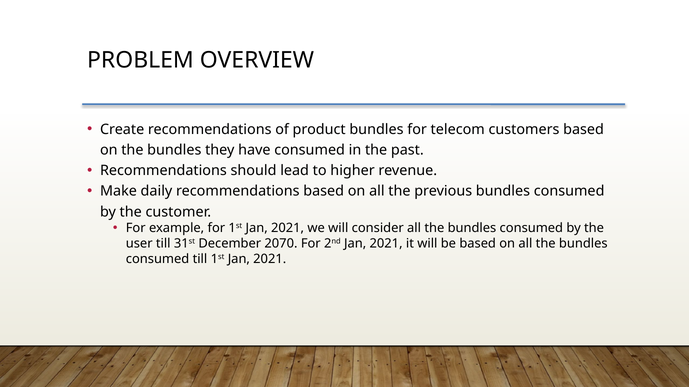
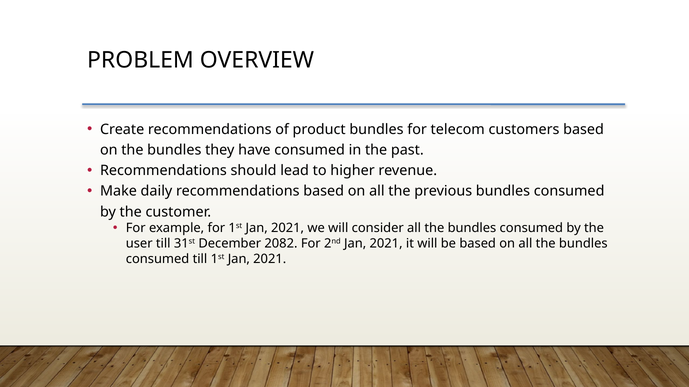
2070: 2070 -> 2082
